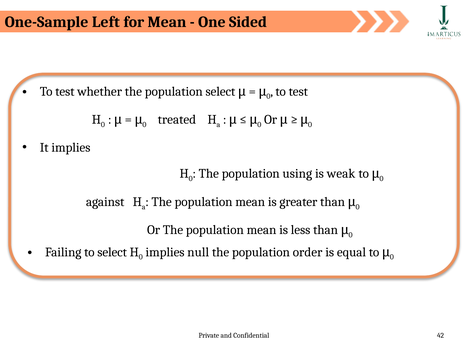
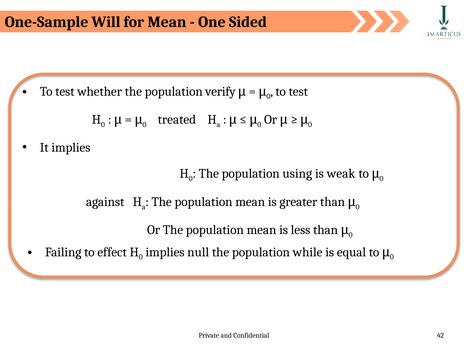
Left: Left -> Will
population select: select -> verify
to select: select -> effect
order: order -> while
